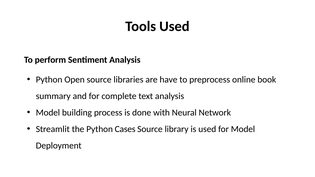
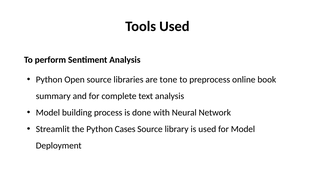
have: have -> tone
